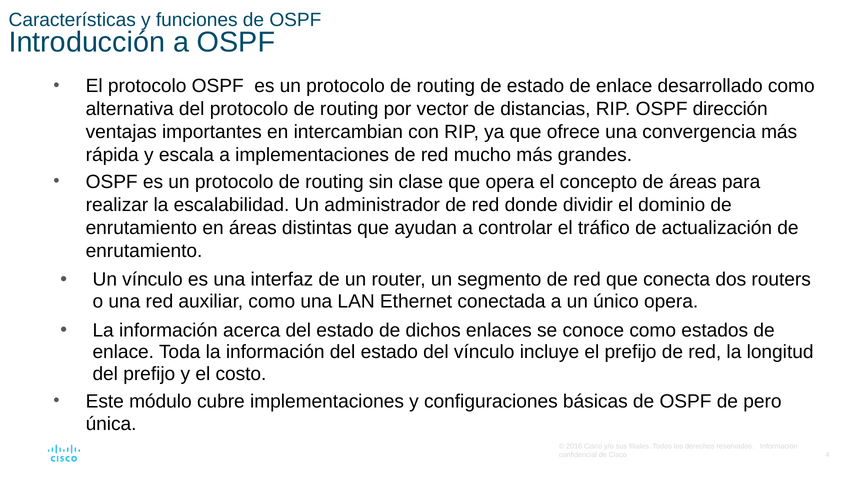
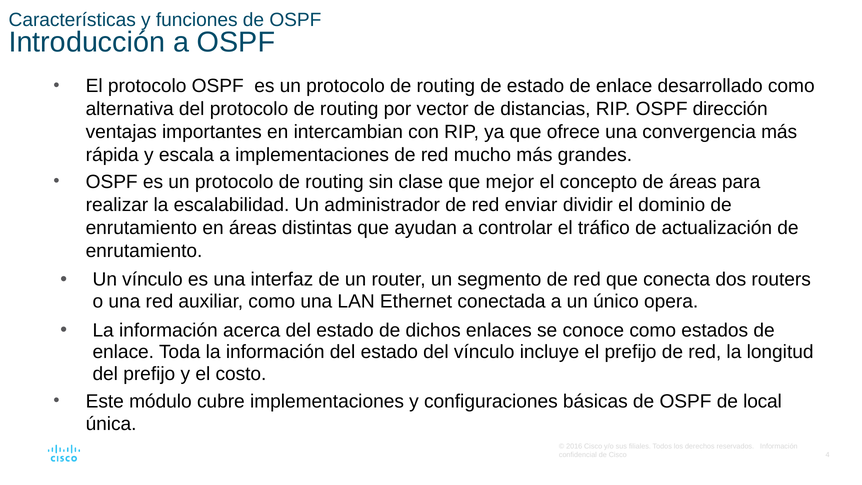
que opera: opera -> mejor
donde: donde -> enviar
pero: pero -> local
